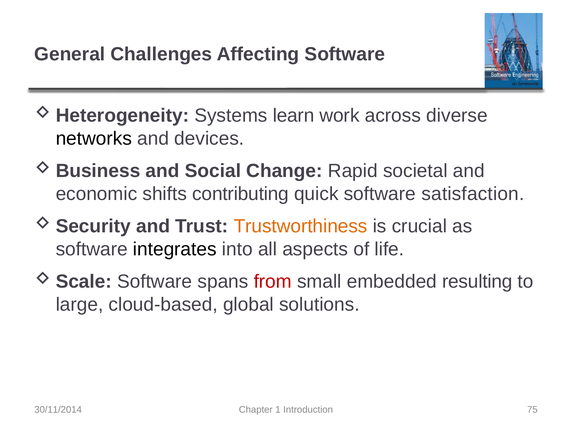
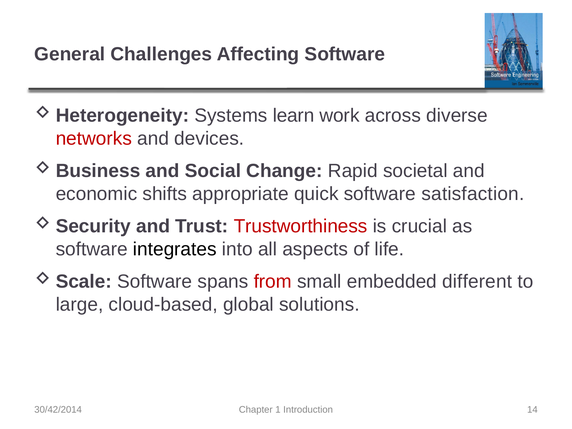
networks colour: black -> red
contributing: contributing -> appropriate
Trustworthiness colour: orange -> red
resulting: resulting -> different
30/11/2014: 30/11/2014 -> 30/42/2014
75: 75 -> 14
